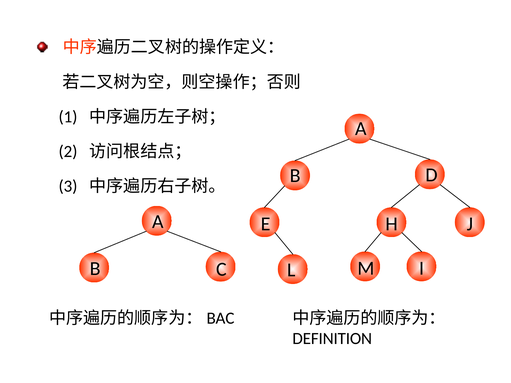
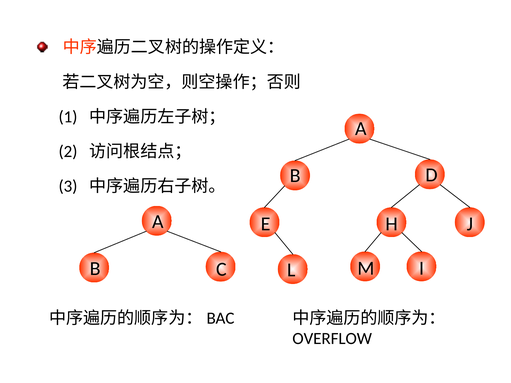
DEFINITION: DEFINITION -> OVERFLOW
